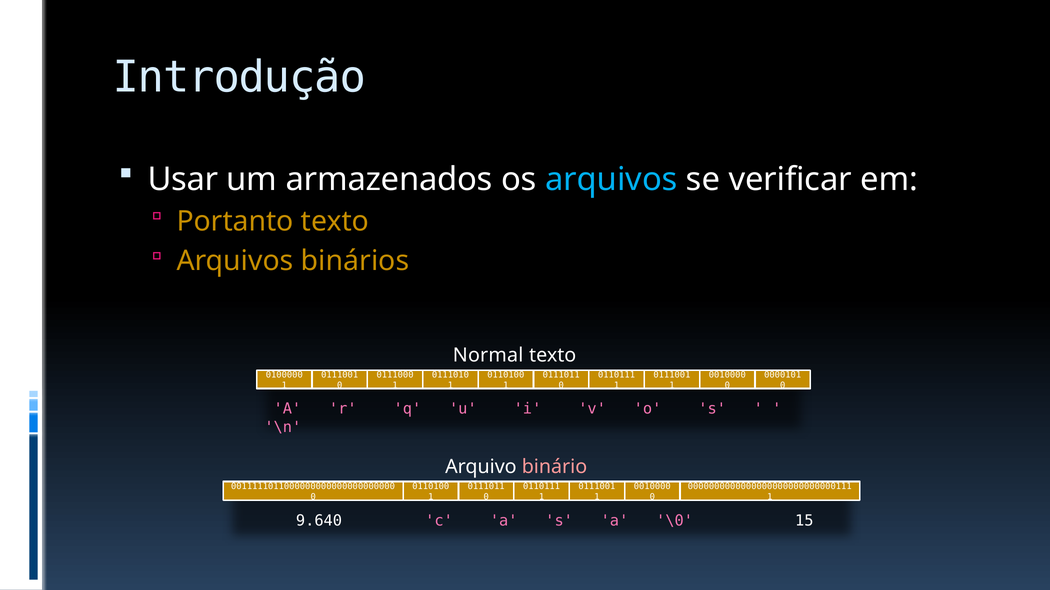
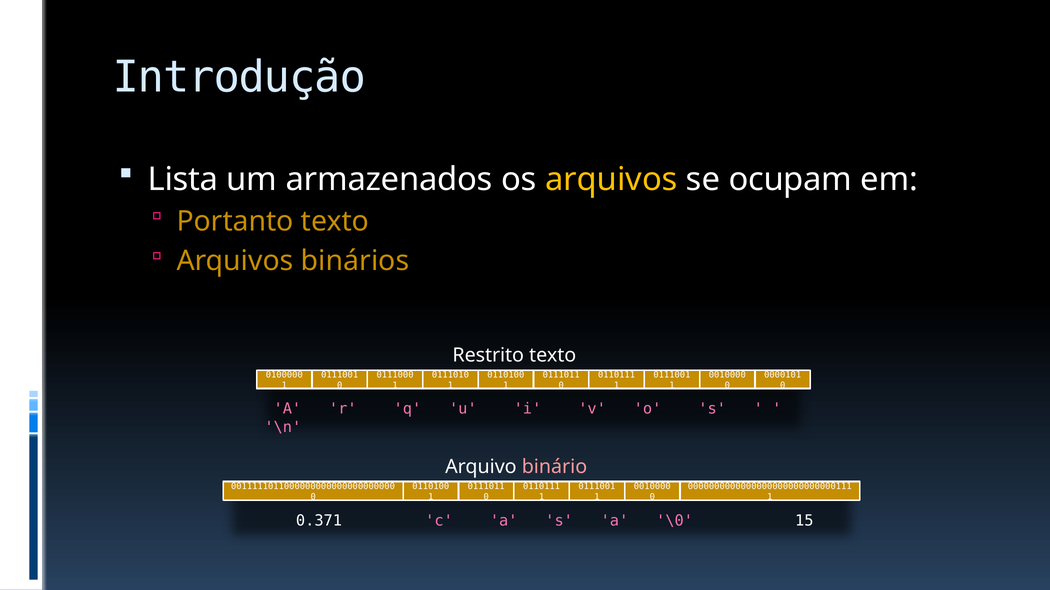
Usar: Usar -> Lista
arquivos at (611, 179) colour: light blue -> yellow
verificar: verificar -> ocupam
Normal: Normal -> Restrito
9.640: 9.640 -> 0.371
